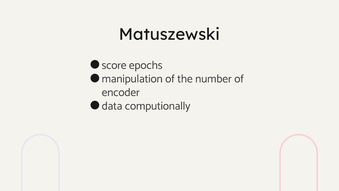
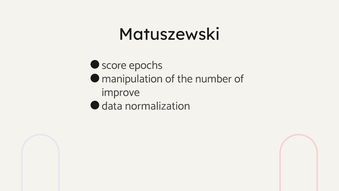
encoder: encoder -> improve
computionally: computionally -> normalization
